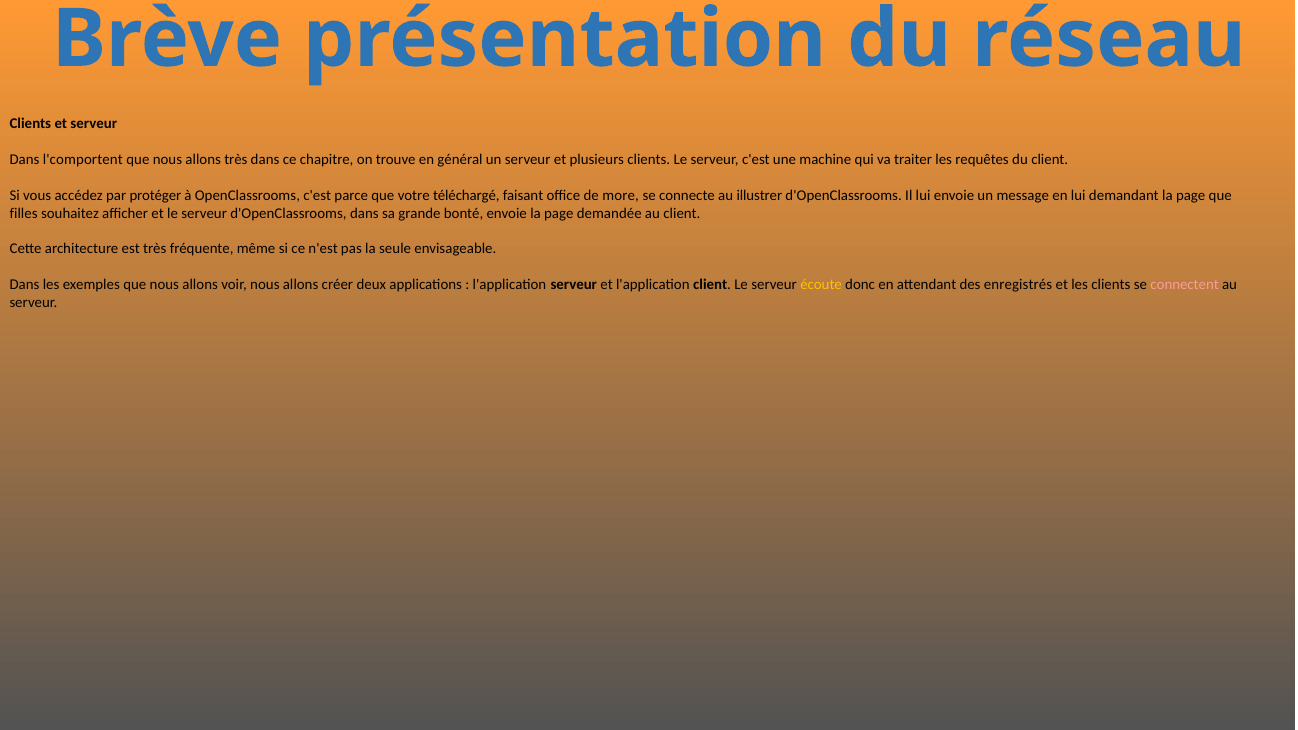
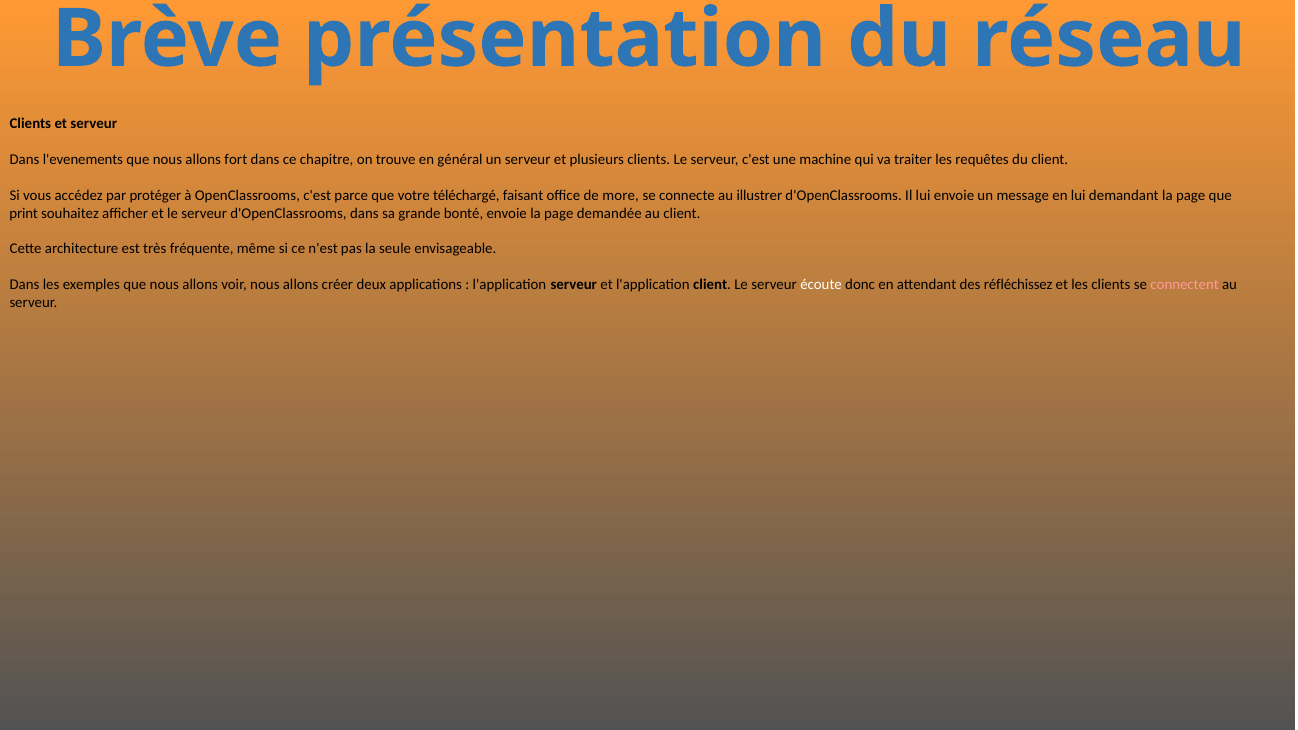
l'comportent: l'comportent -> l'evenements
allons très: très -> fort
filles: filles -> print
écoute colour: yellow -> white
enregistrés: enregistrés -> réfléchissez
